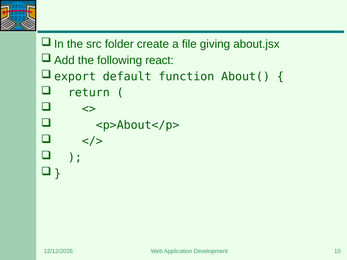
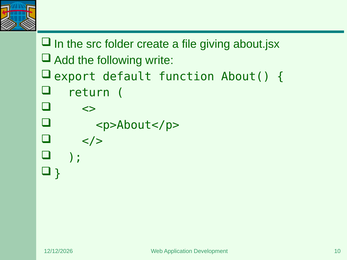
react: react -> write
